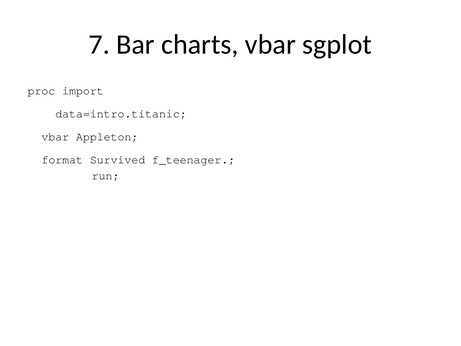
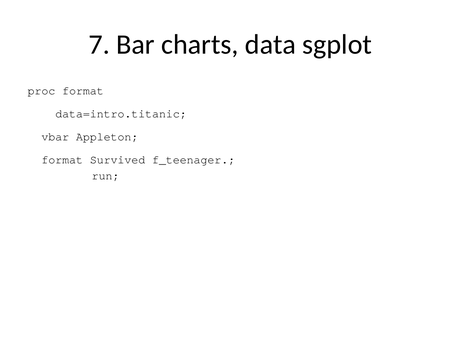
charts vbar: vbar -> data
proc import: import -> format
